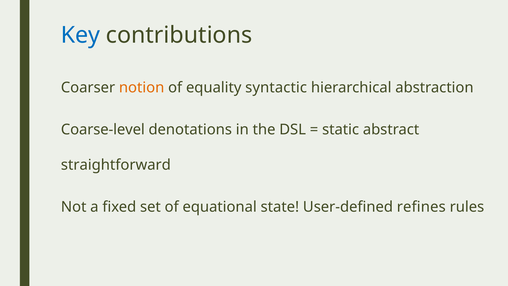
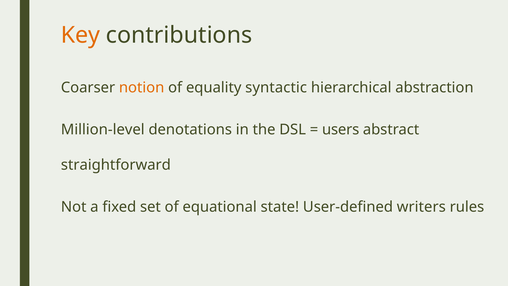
Key colour: blue -> orange
Coarse-level: Coarse-level -> Million-level
static: static -> users
refines: refines -> writers
